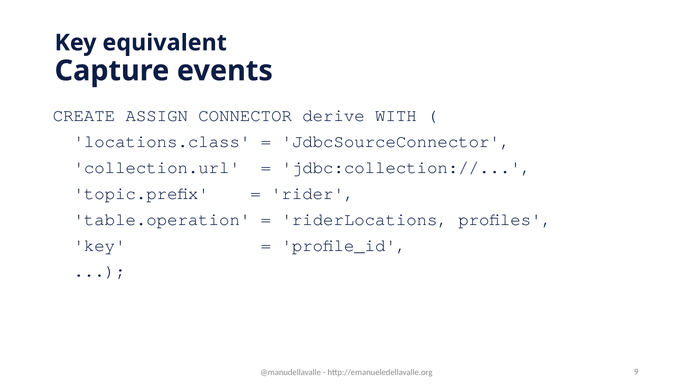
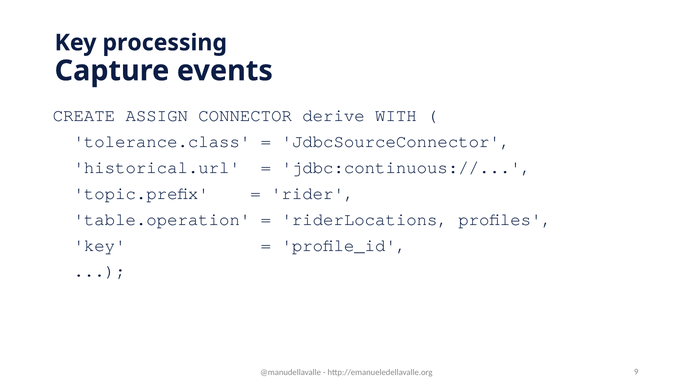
equivalent: equivalent -> processing
locations.class: locations.class -> tolerance.class
collection.url: collection.url -> historical.url
jdbc:collection://: jdbc:collection:// -> jdbc:continuous://
